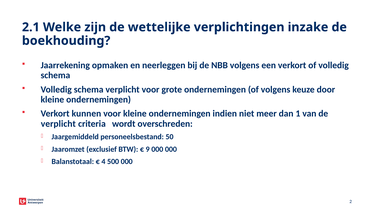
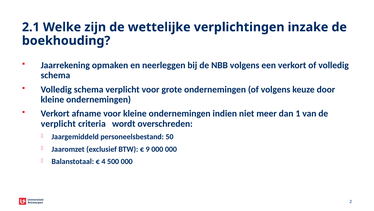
kunnen: kunnen -> afname
